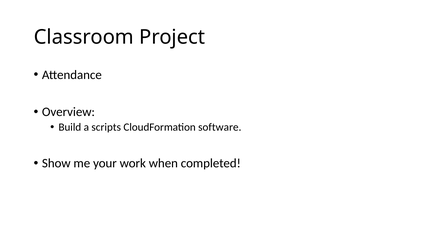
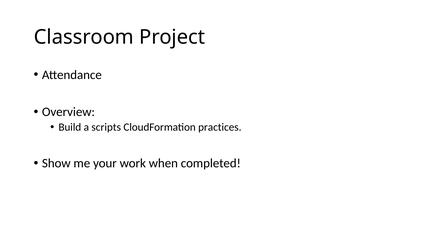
software: software -> practices
